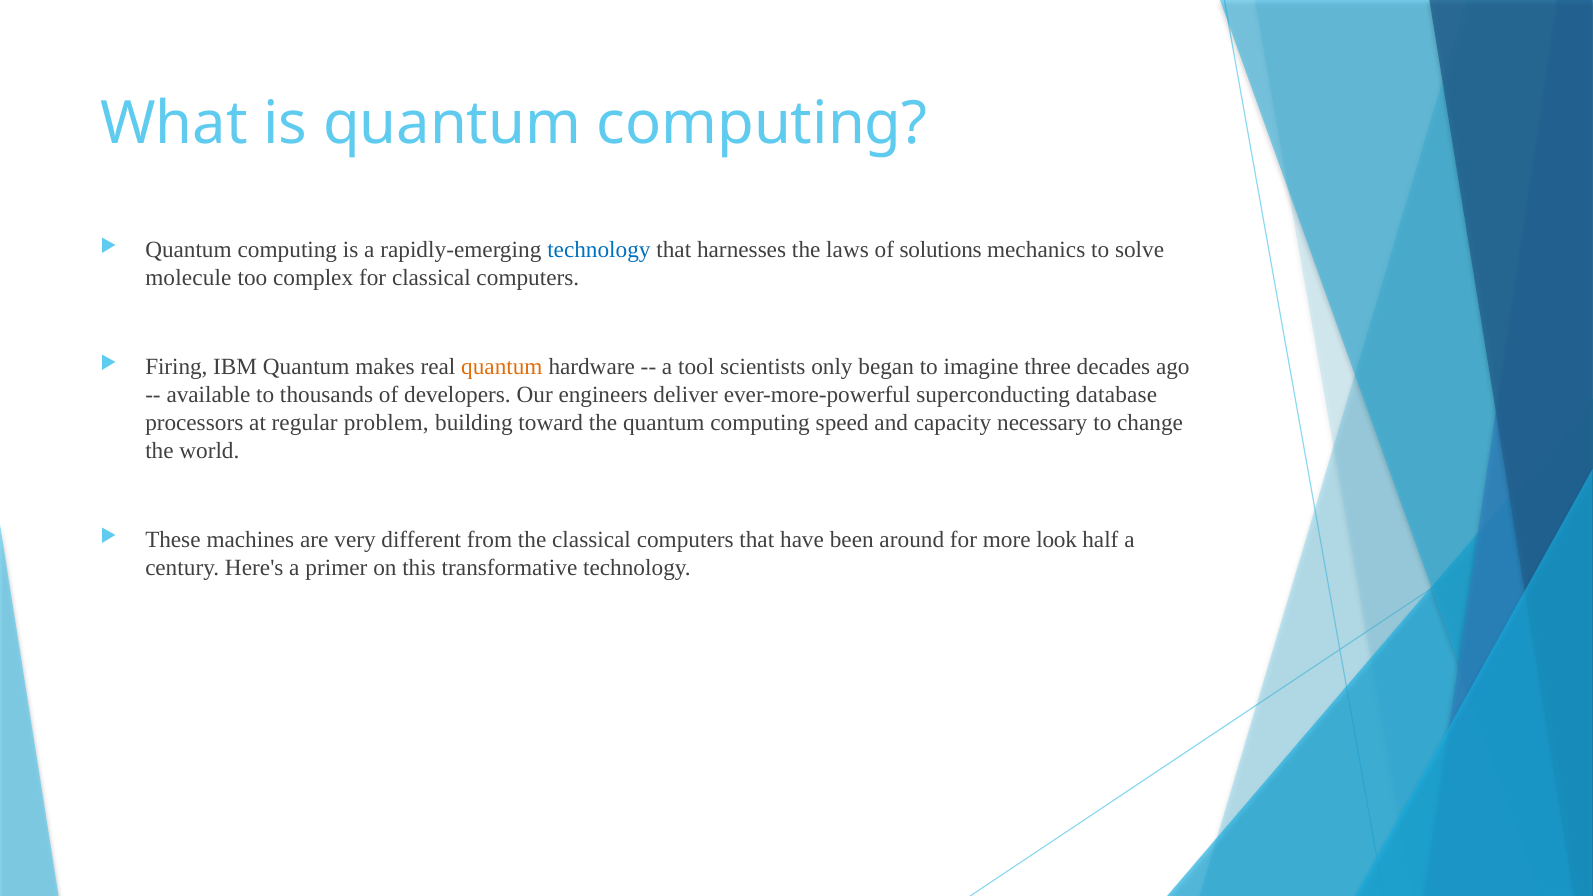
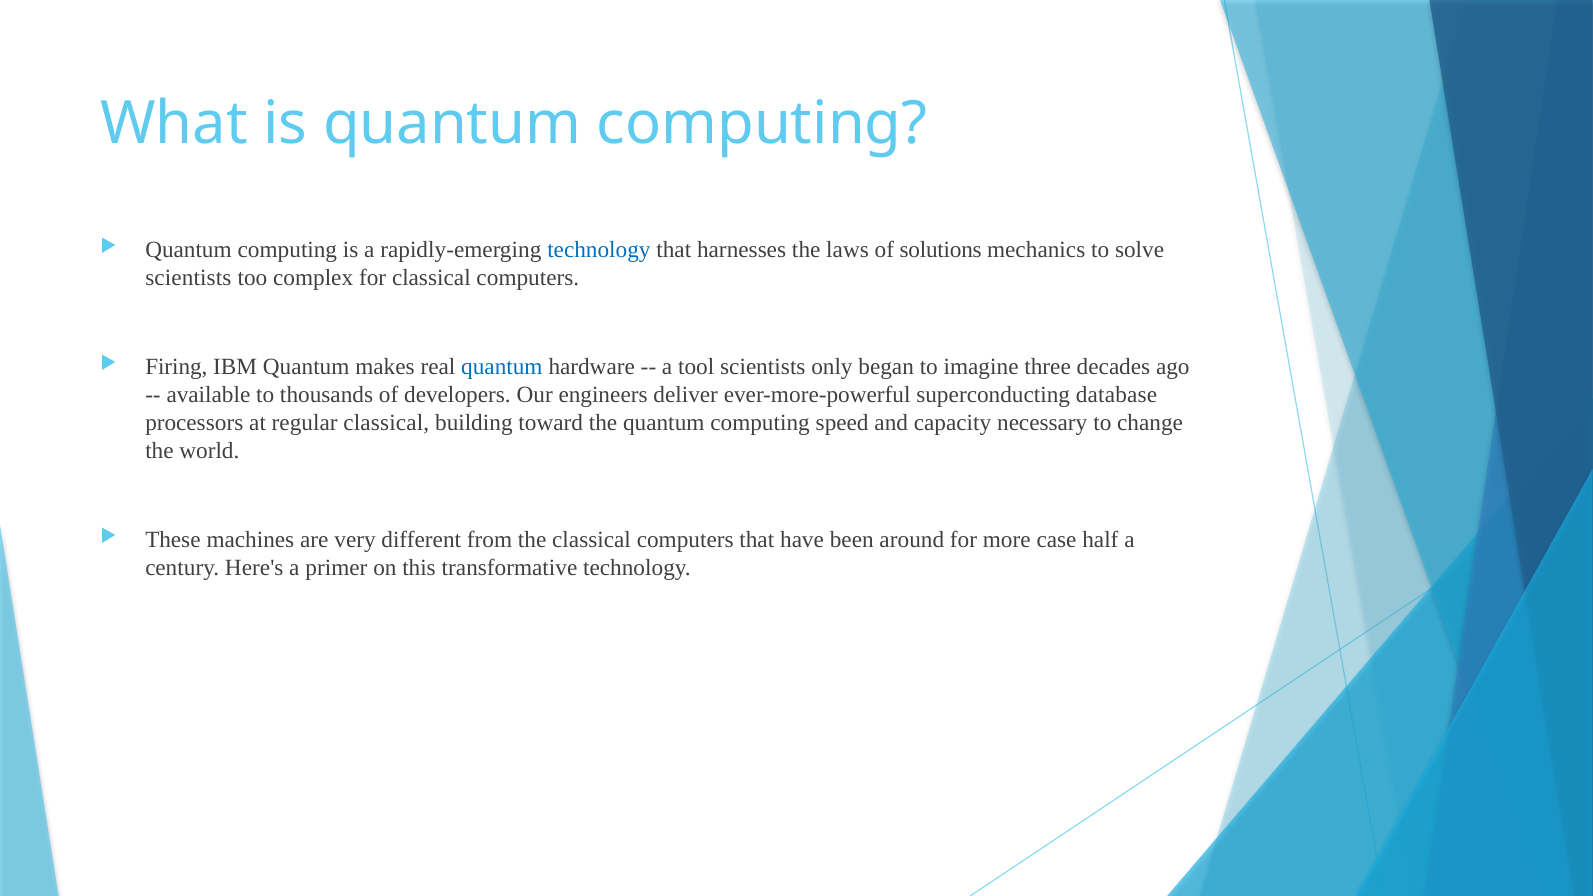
molecule at (188, 278): molecule -> scientists
quantum at (502, 367) colour: orange -> blue
regular problem: problem -> classical
look: look -> case
